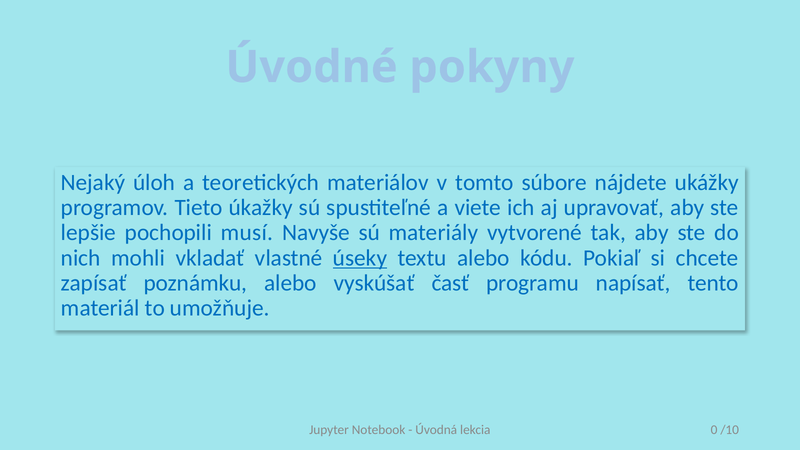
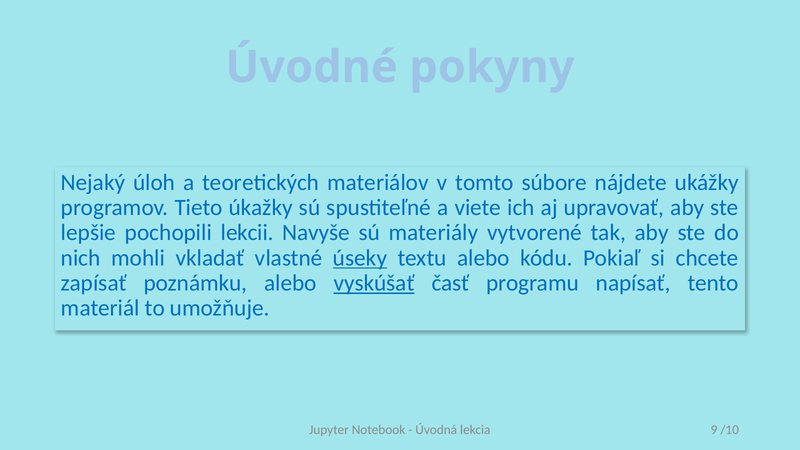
musí: musí -> lekcii
vyskúšať underline: none -> present
0: 0 -> 9
